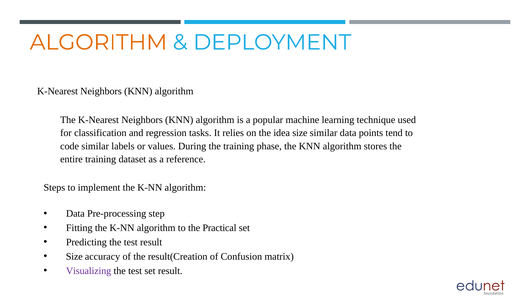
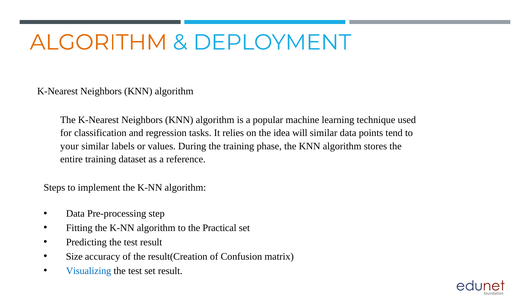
idea size: size -> will
code: code -> your
Visualizing colour: purple -> blue
